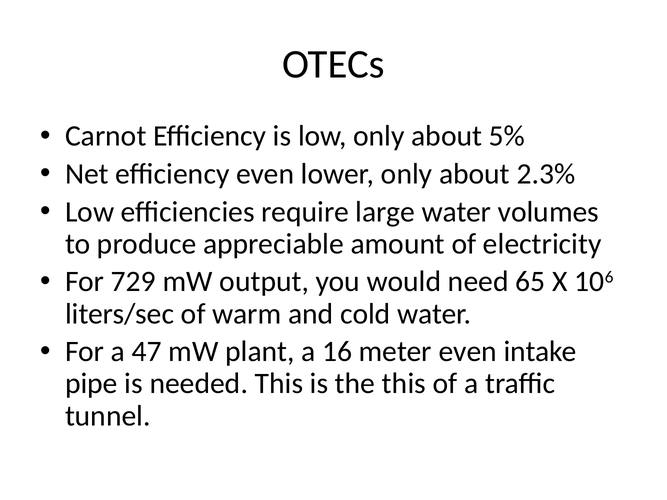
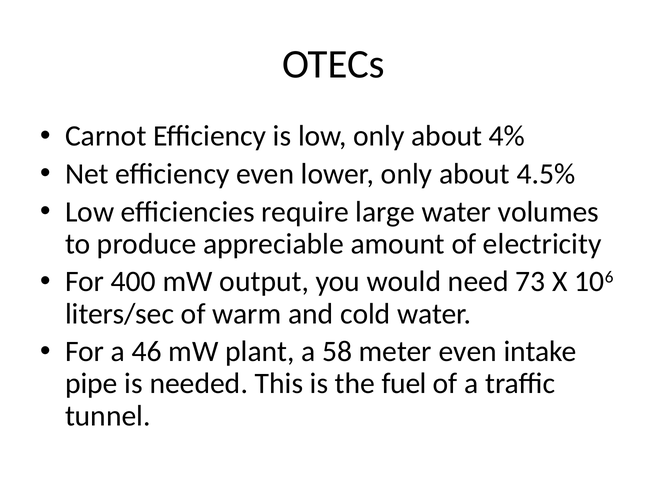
5%: 5% -> 4%
2.3%: 2.3% -> 4.5%
729: 729 -> 400
65: 65 -> 73
47: 47 -> 46
16: 16 -> 58
the this: this -> fuel
